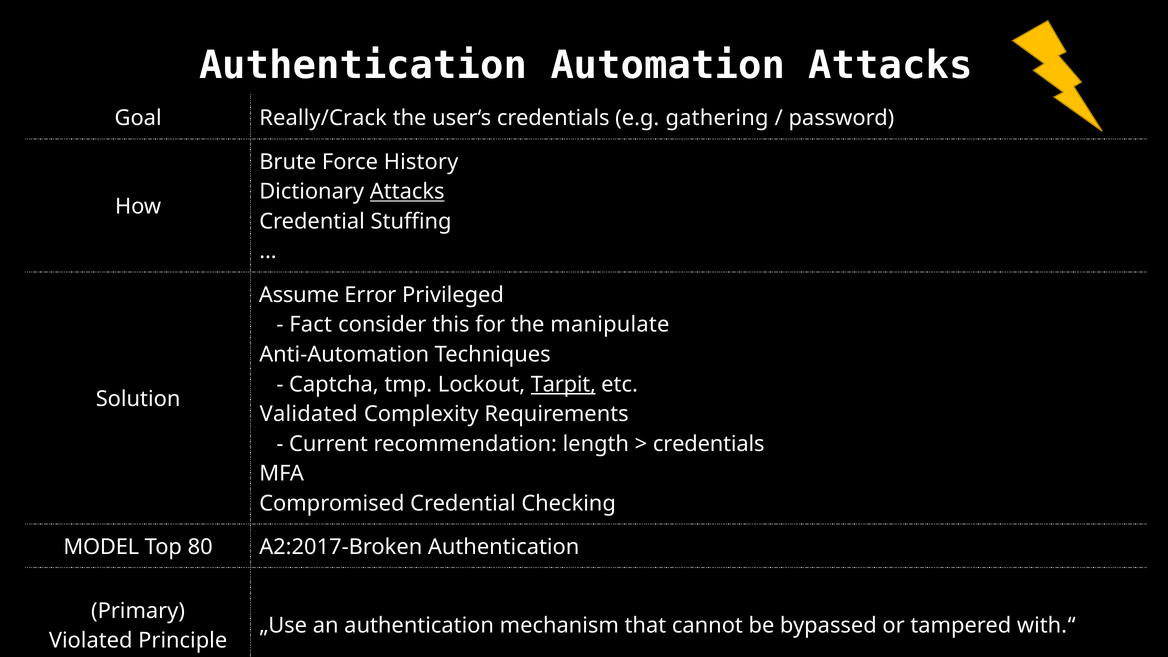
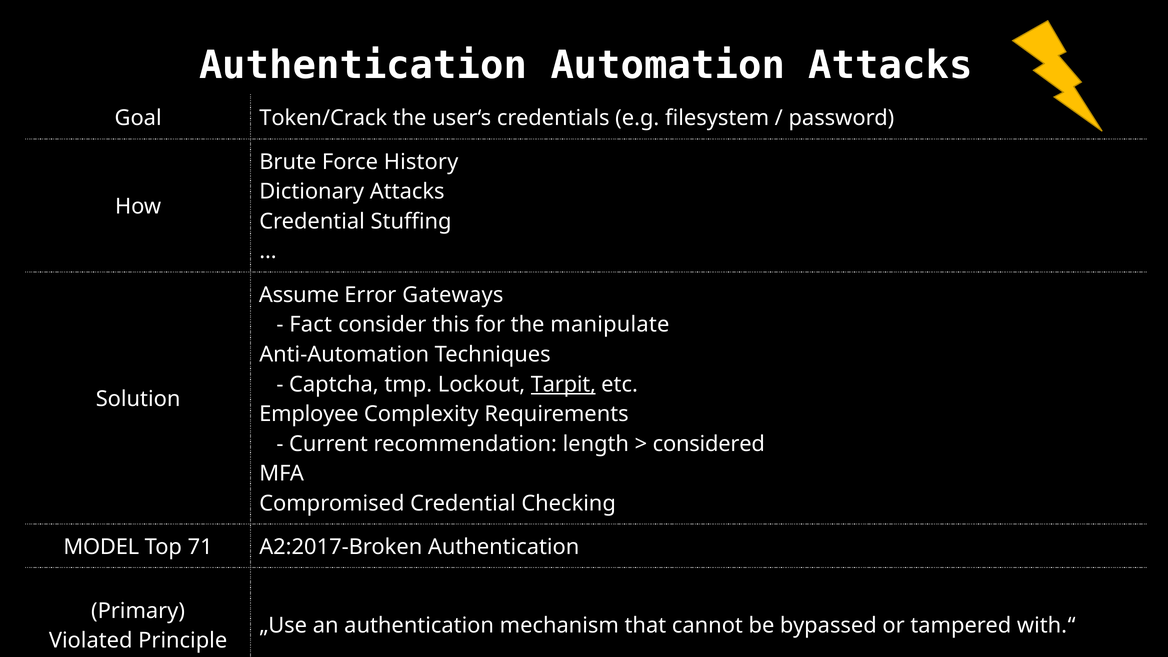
Really/Crack: Really/Crack -> Token/Crack
gathering: gathering -> filesystem
Attacks at (407, 192) underline: present -> none
Privileged: Privileged -> Gateways
Validated: Validated -> Employee
credentials at (709, 444): credentials -> considered
80: 80 -> 71
